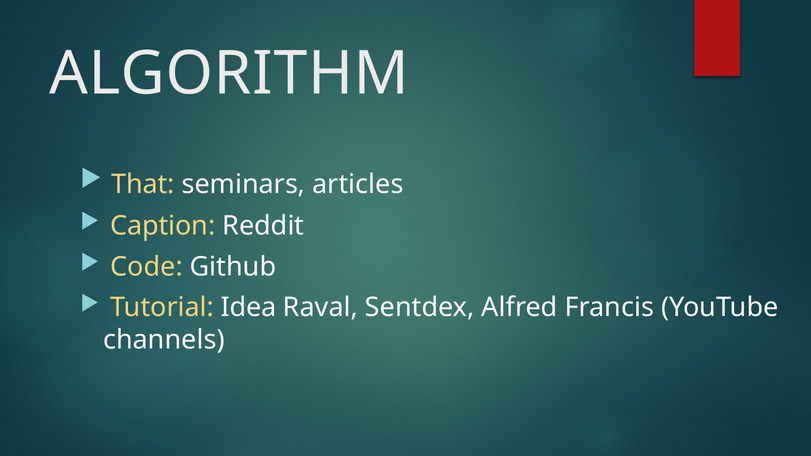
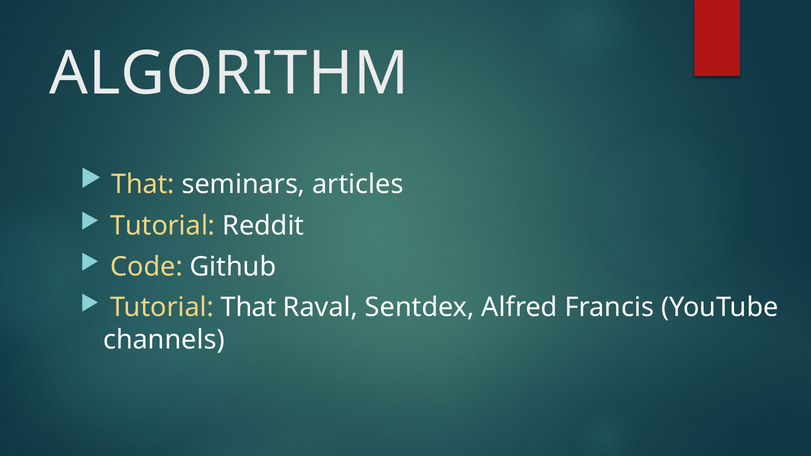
Caption at (163, 226): Caption -> Tutorial
Tutorial Idea: Idea -> That
